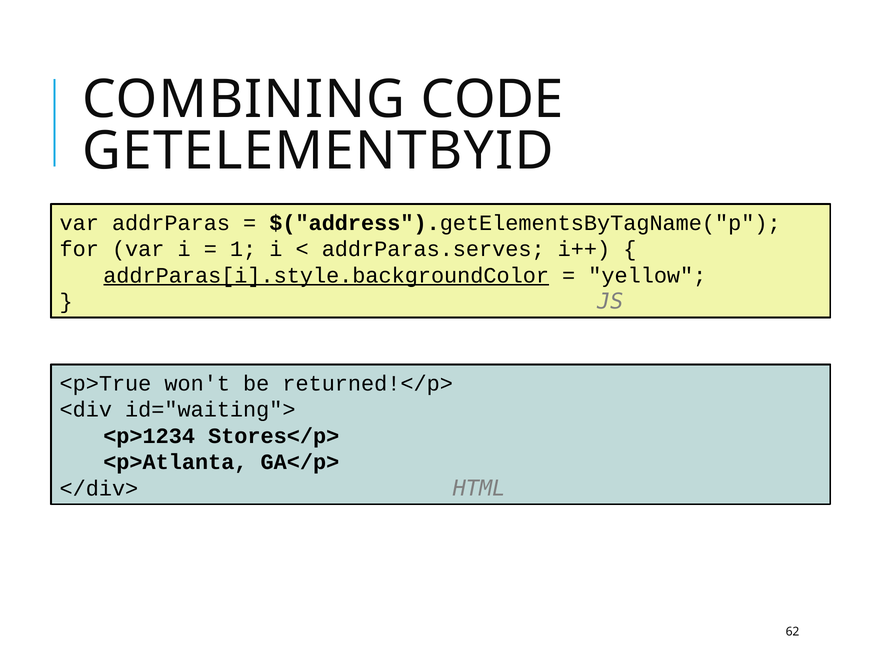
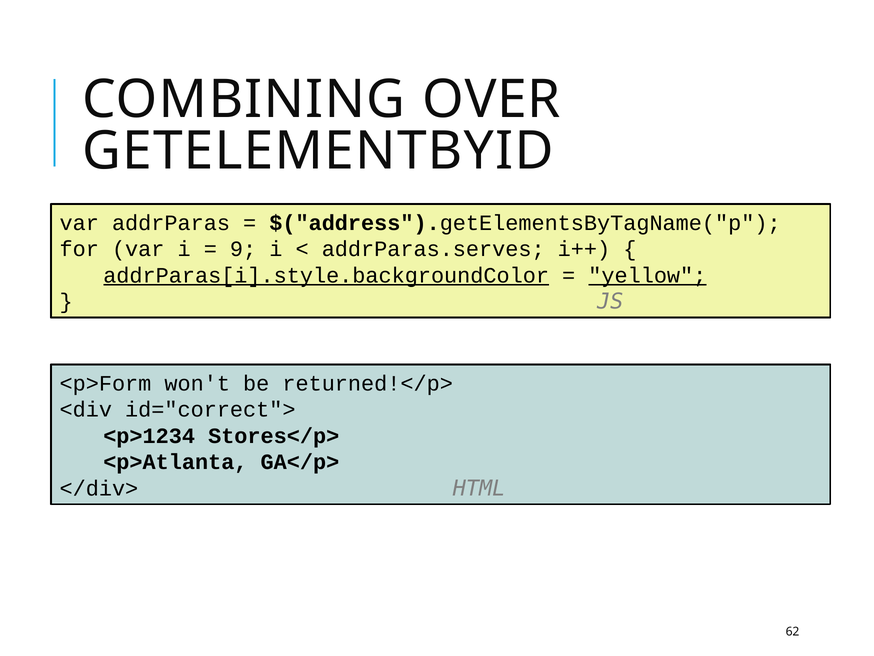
CODE: CODE -> OVER
1: 1 -> 9
yellow underline: none -> present
<p>True: <p>True -> <p>Form
id="waiting">: id="waiting"> -> id="correct">
